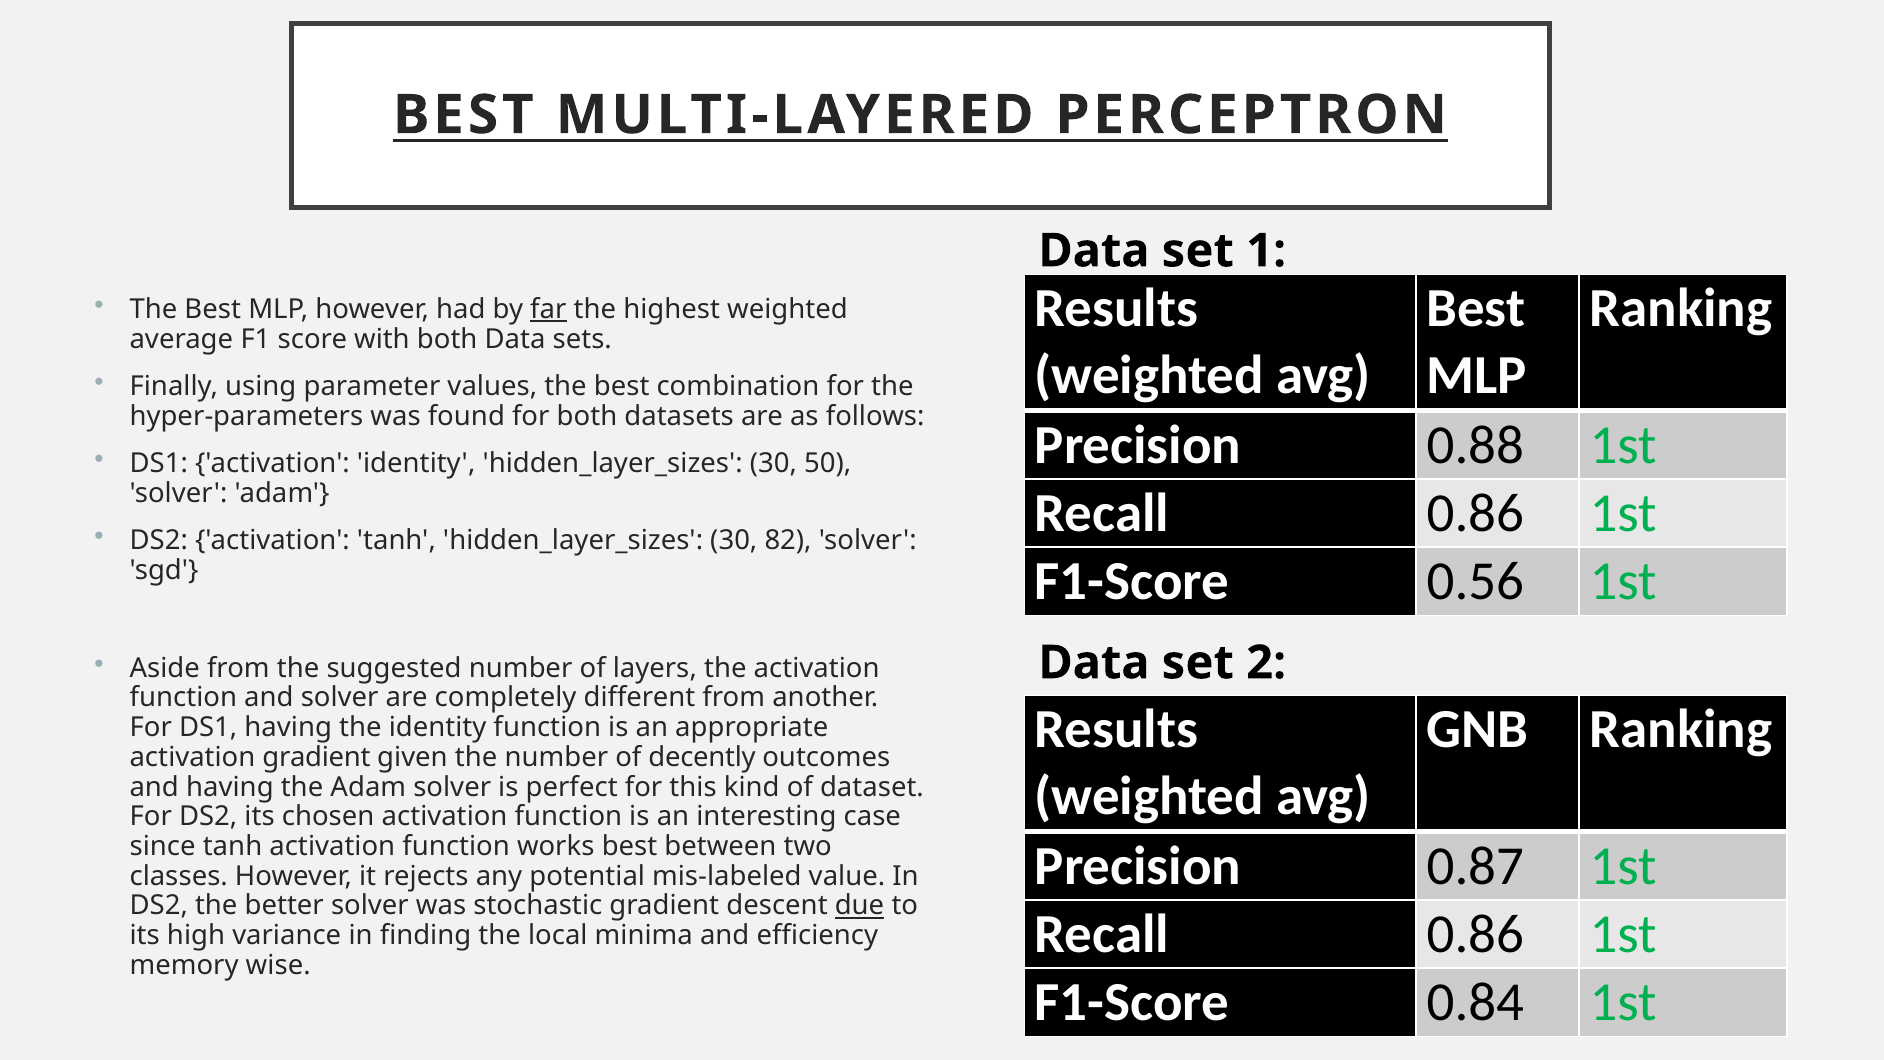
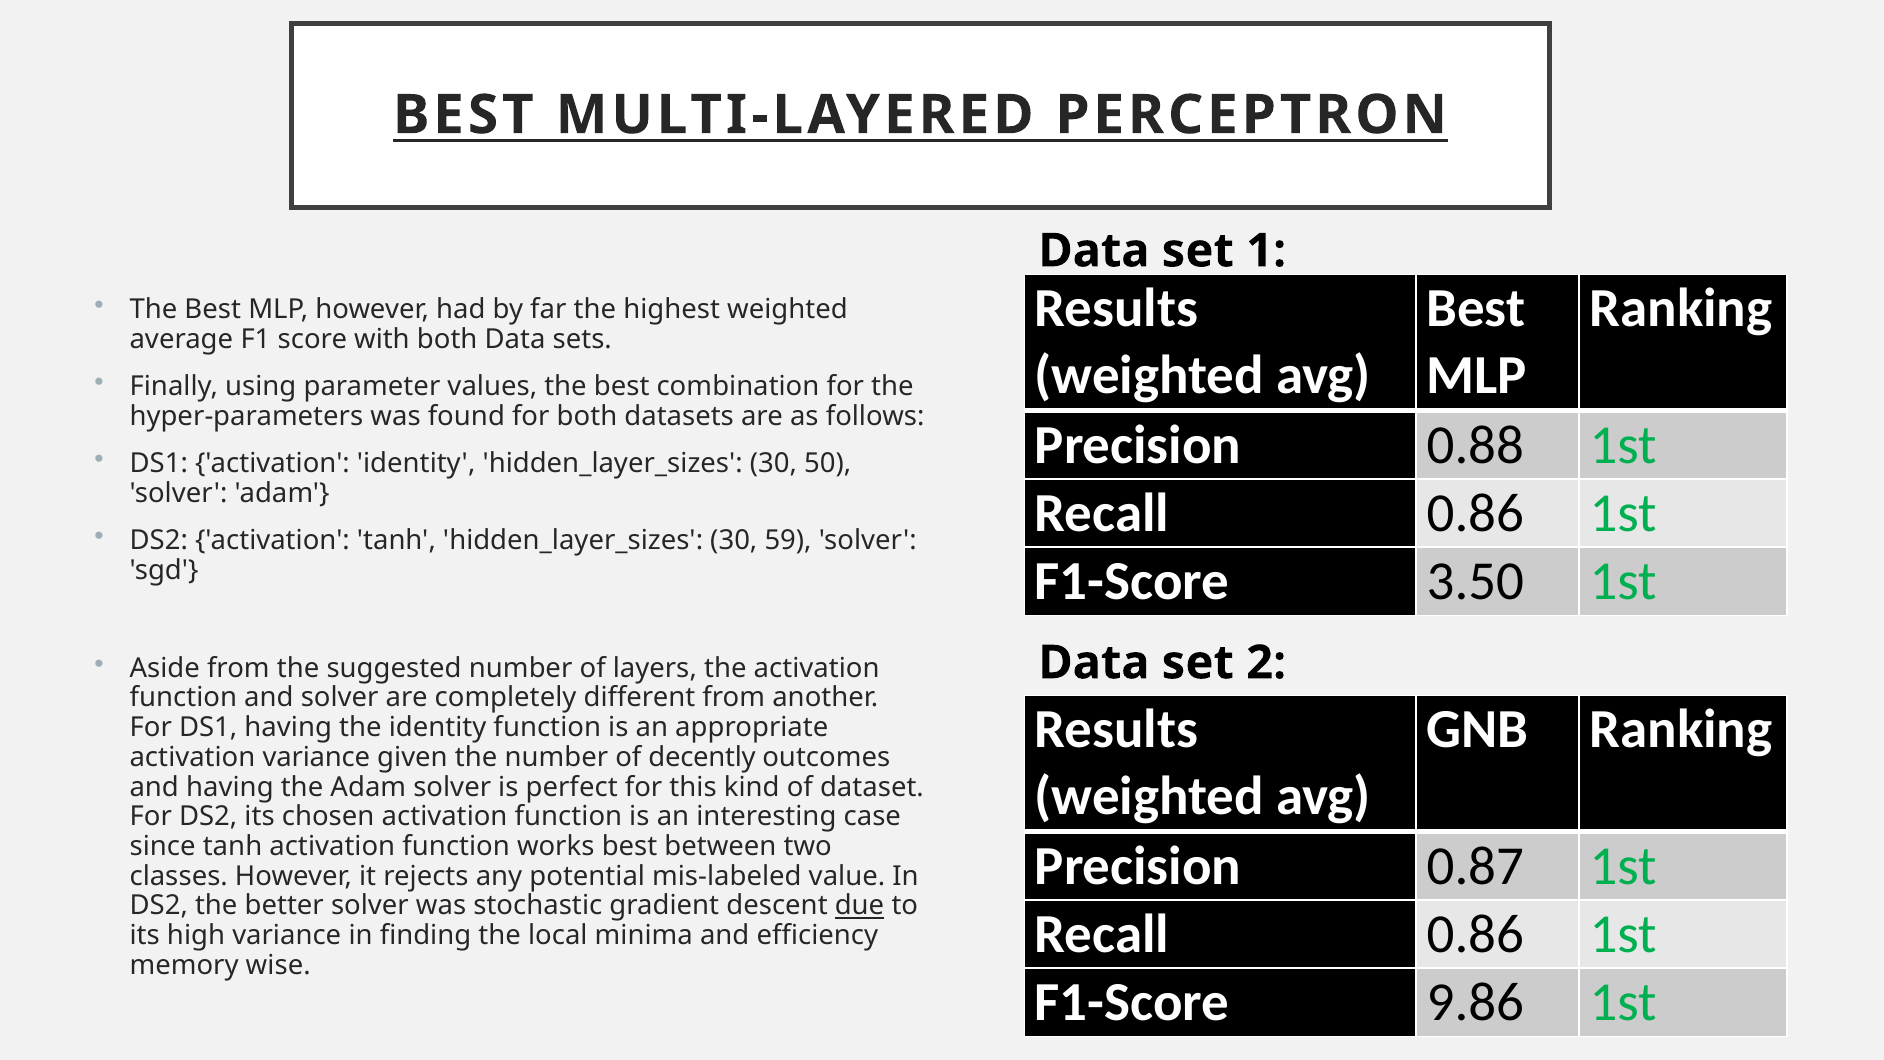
far underline: present -> none
82: 82 -> 59
0.56: 0.56 -> 3.50
activation gradient: gradient -> variance
0.84: 0.84 -> 9.86
